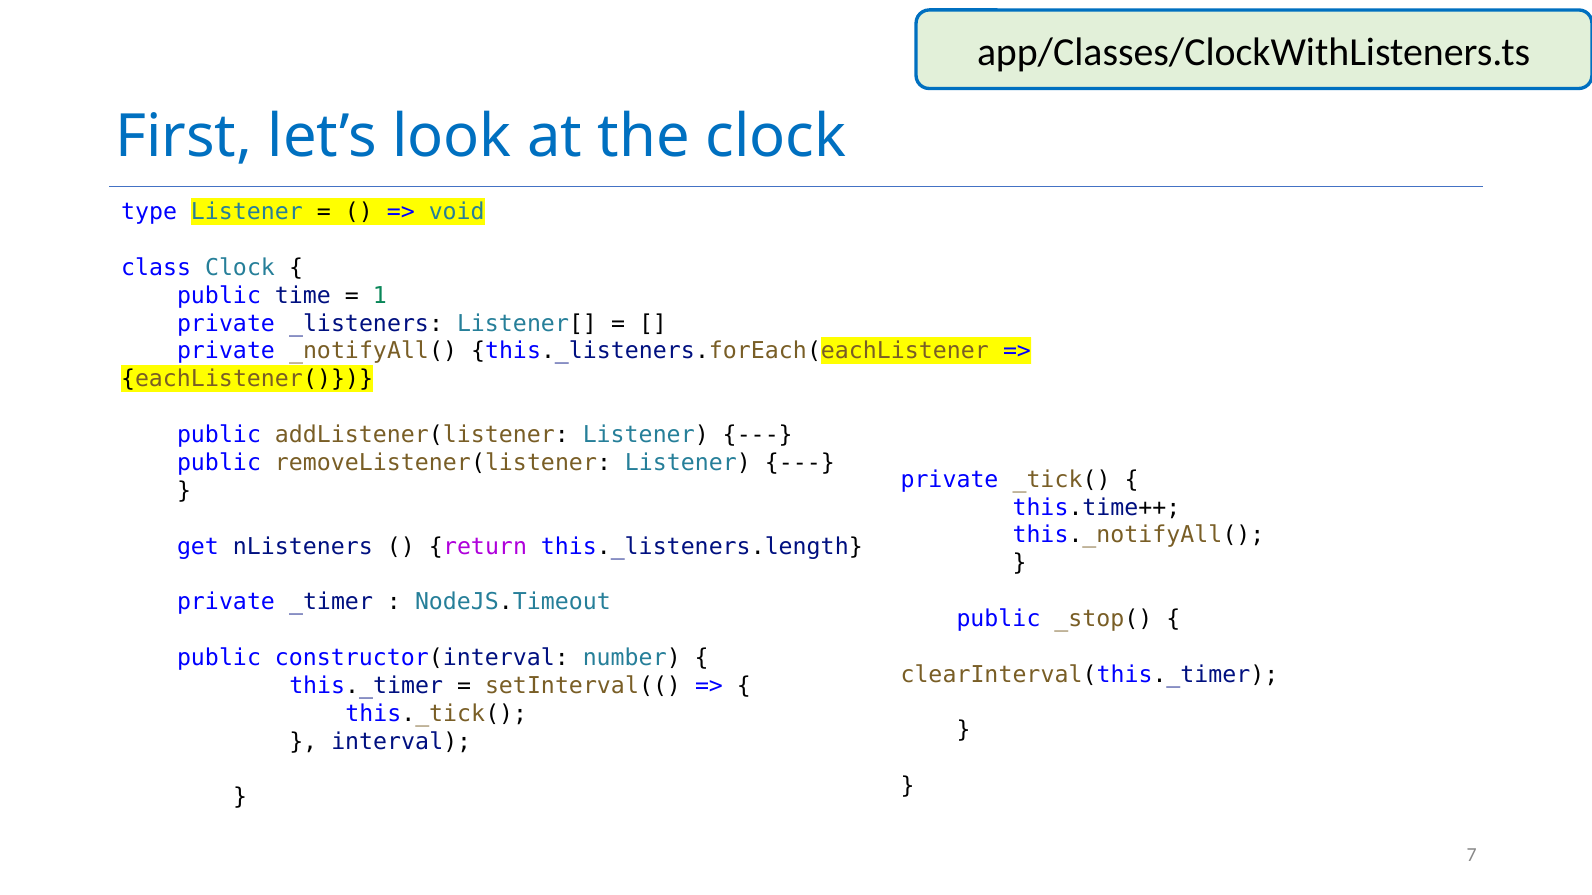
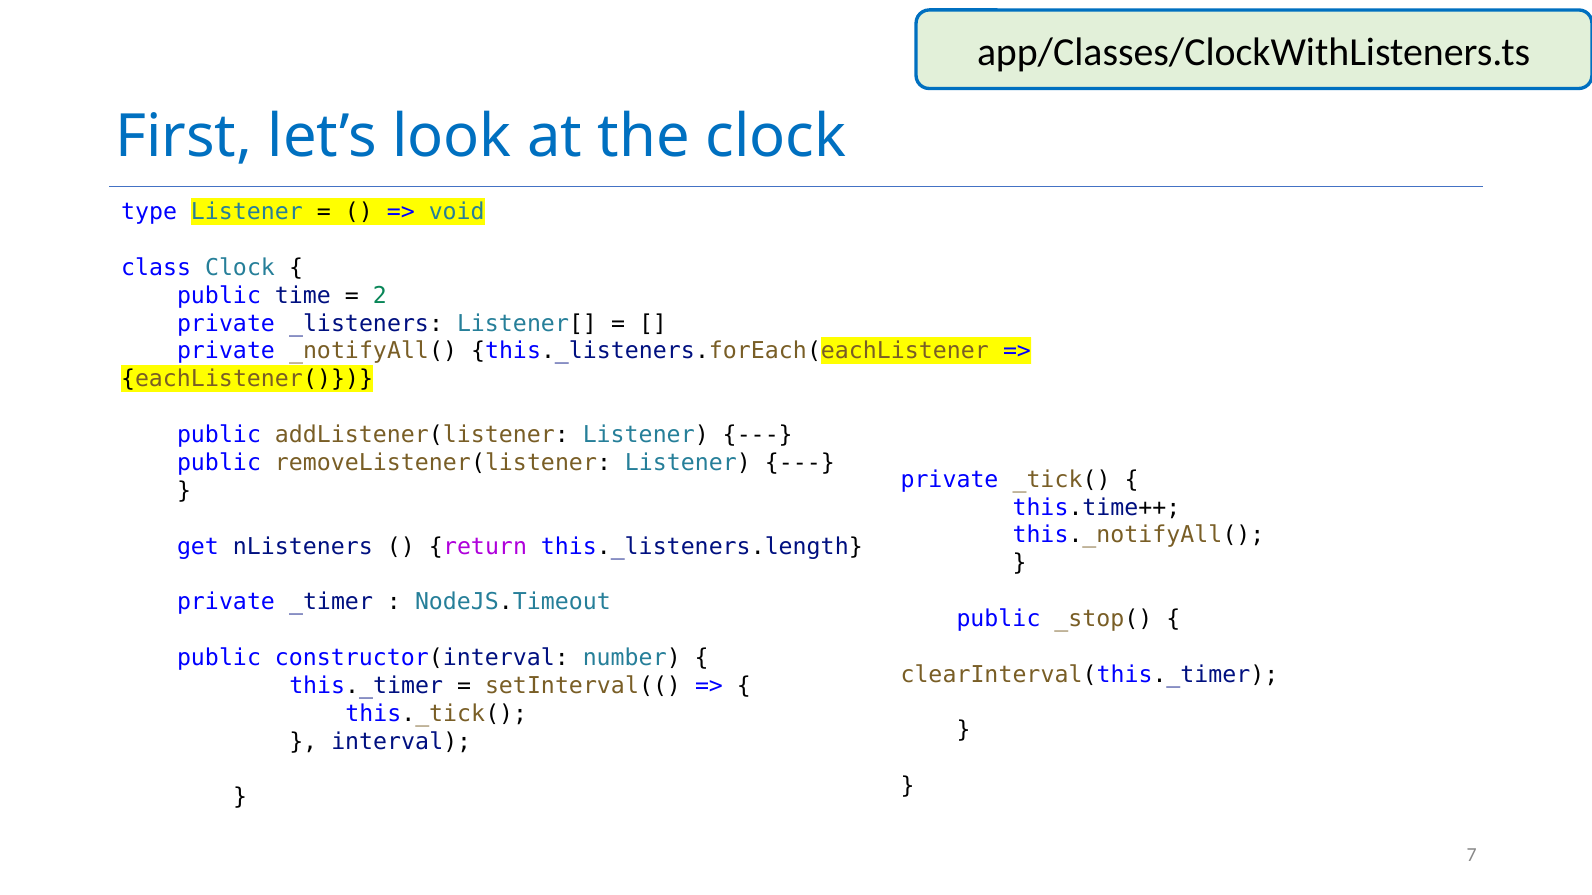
1: 1 -> 2
